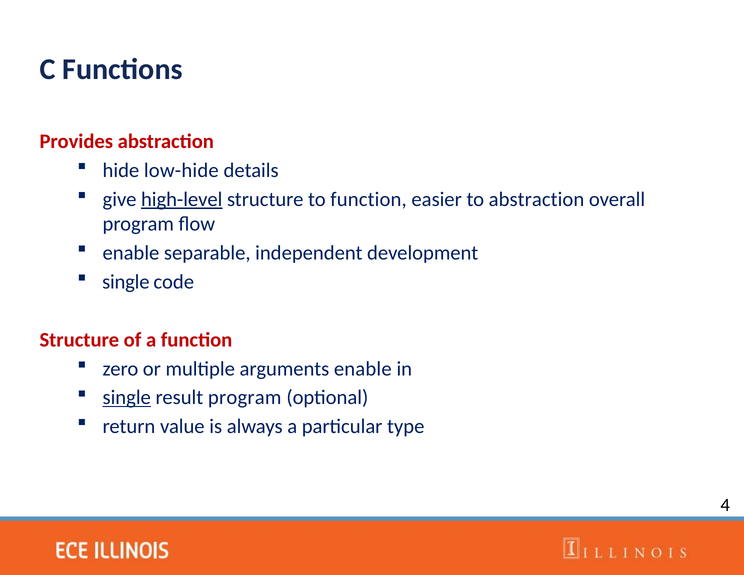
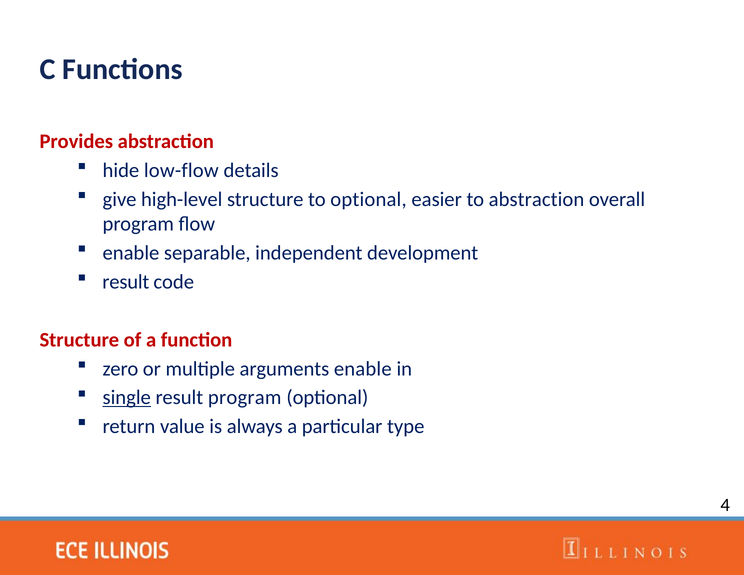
low-hide: low-hide -> low-flow
high-level underline: present -> none
to function: function -> optional
single at (126, 282): single -> result
